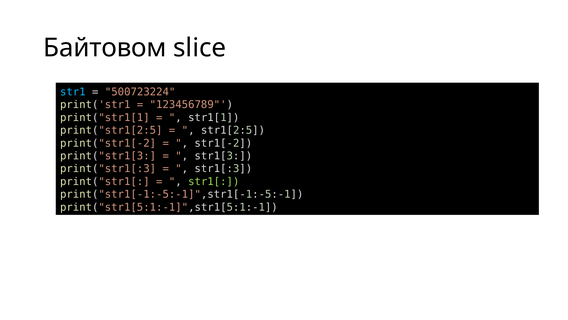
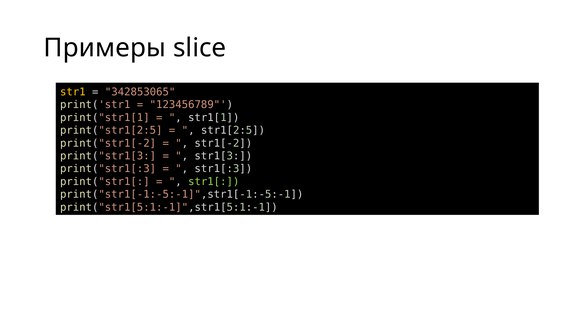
Байтовом: Байтовом -> Примеры
str1 colour: light blue -> yellow
500723224: 500723224 -> 342853065
